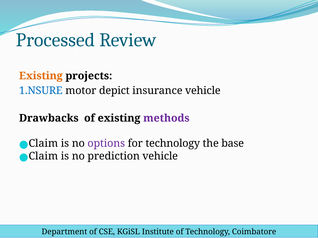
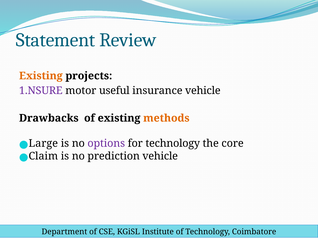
Processed: Processed -> Statement
1.NSURE colour: blue -> purple
depict: depict -> useful
methods colour: purple -> orange
Claim at (43, 144): Claim -> Large
base: base -> core
